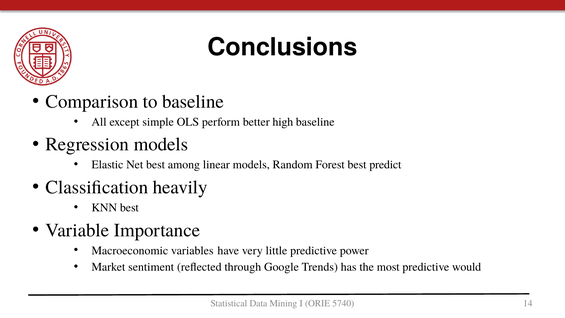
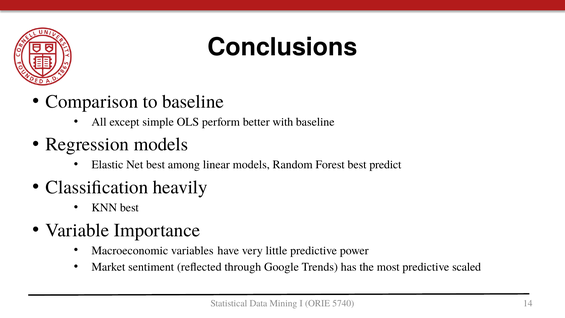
high: high -> with
would: would -> scaled
